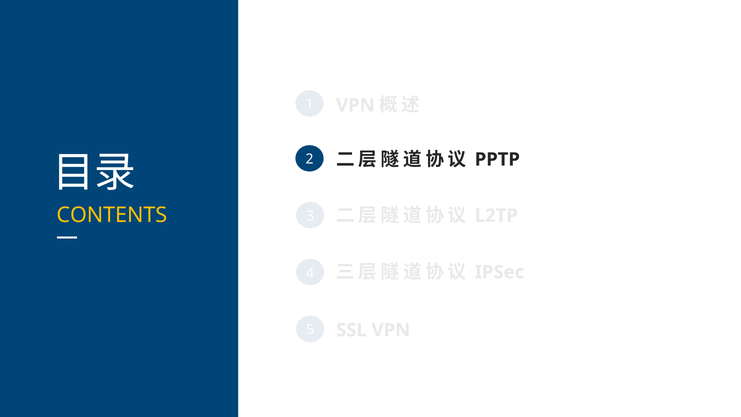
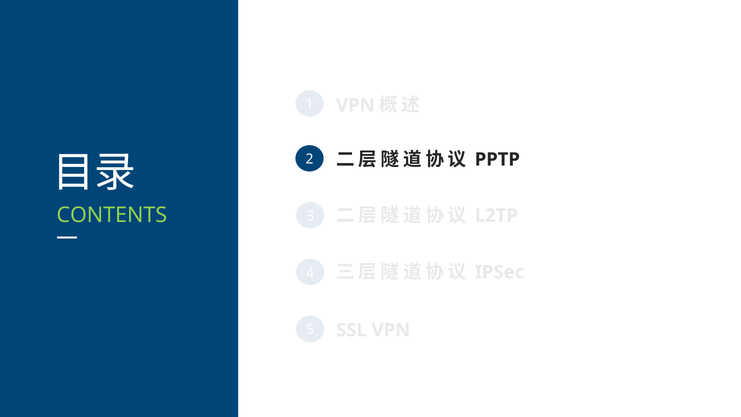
CONTENTS colour: yellow -> light green
